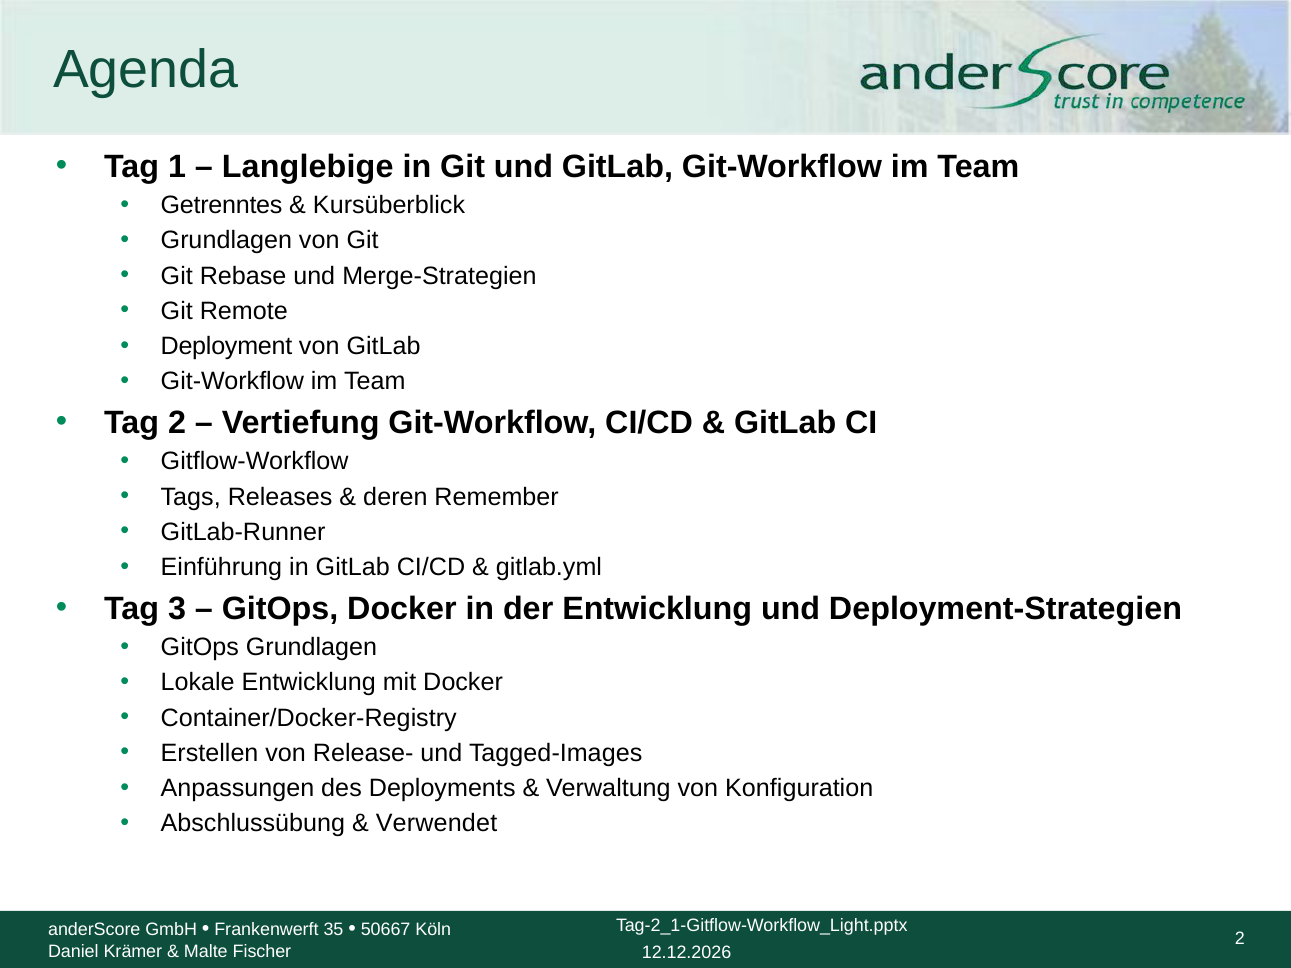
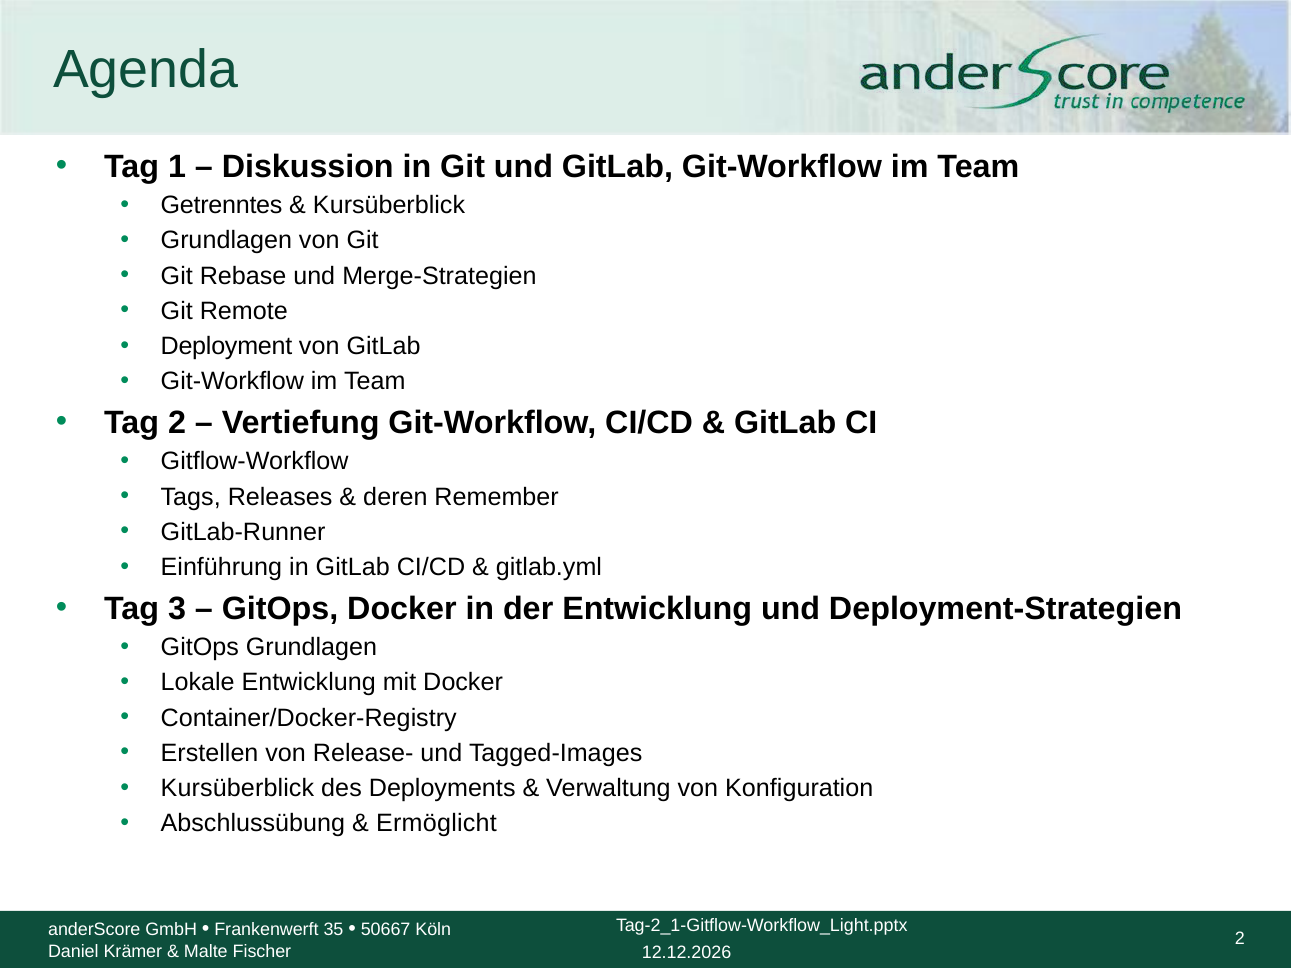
Langlebige: Langlebige -> Diskussion
Anpassungen at (238, 788): Anpassungen -> Kursüberblick
Verwendet: Verwendet -> Ermöglicht
